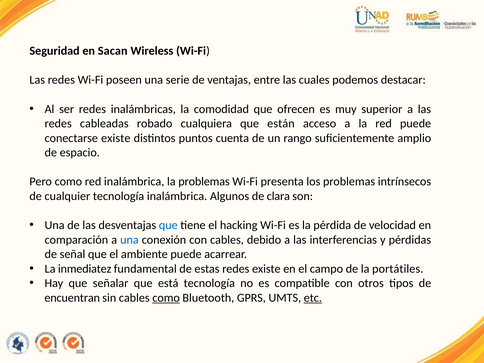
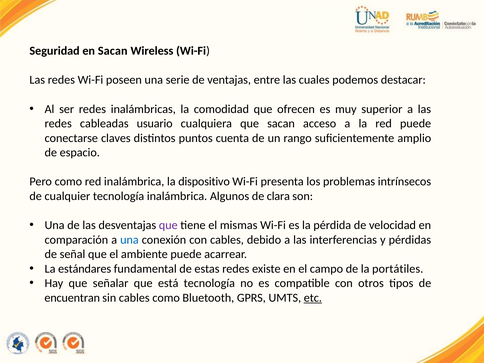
robado: robado -> usuario
que están: están -> sacan
conectarse existe: existe -> claves
la problemas: problemas -> dispositivo
que at (168, 225) colour: blue -> purple
hacking: hacking -> mismas
inmediatez: inmediatez -> estándares
como at (166, 298) underline: present -> none
